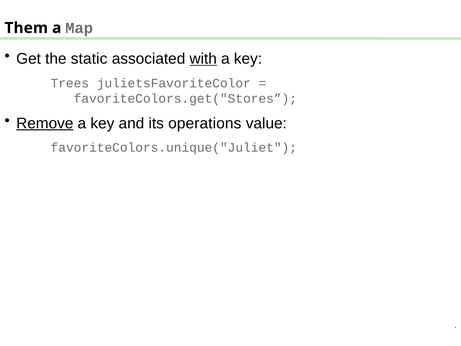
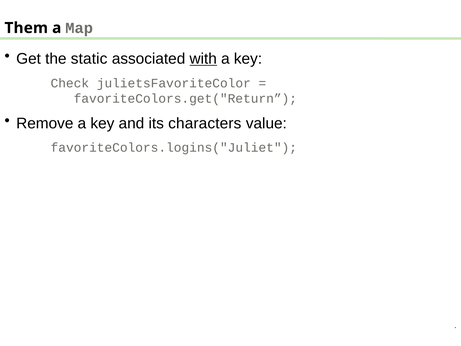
Trees: Trees -> Check
favoriteColors.get("Stores: favoriteColors.get("Stores -> favoriteColors.get("Return
Remove underline: present -> none
operations: operations -> characters
favoriteColors.unique("Juliet: favoriteColors.unique("Juliet -> favoriteColors.logins("Juliet
